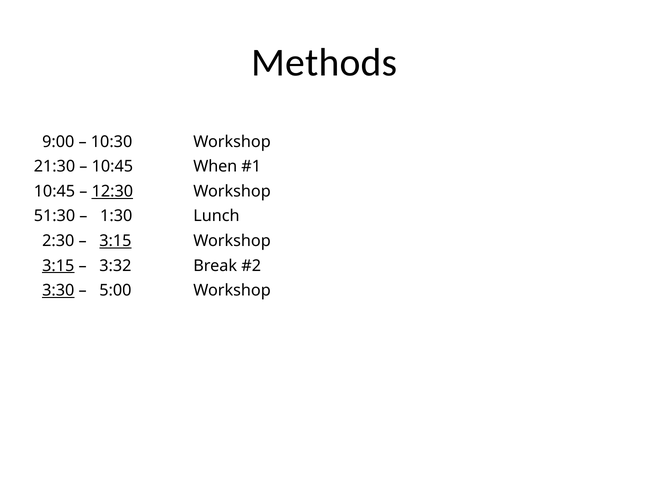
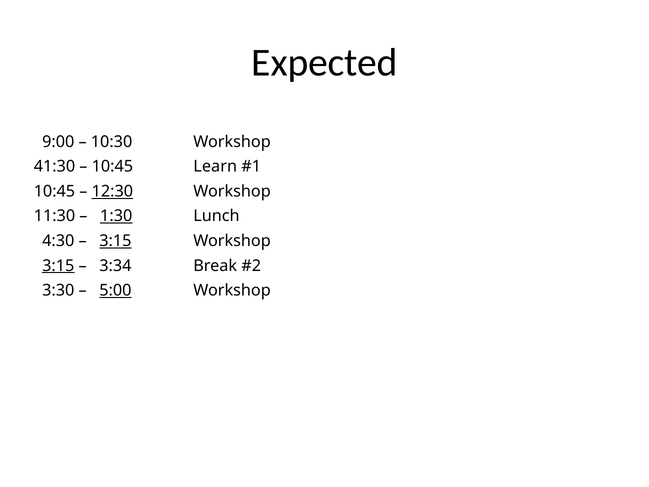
Methods: Methods -> Expected
21:30: 21:30 -> 41:30
When: When -> Learn
51:30: 51:30 -> 11:30
1:30 underline: none -> present
2:30: 2:30 -> 4:30
3:32: 3:32 -> 3:34
3:30 underline: present -> none
5:00 underline: none -> present
